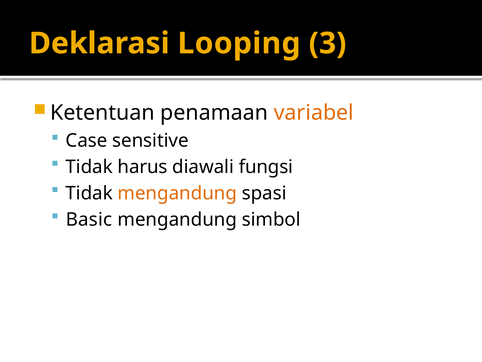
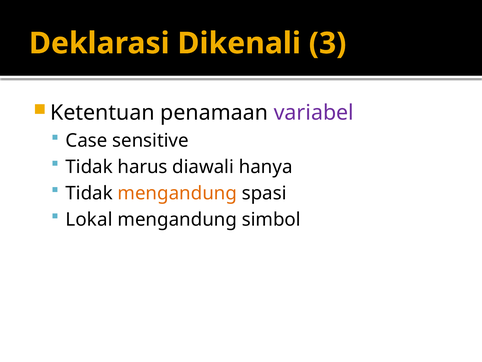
Looping: Looping -> Dikenali
variabel colour: orange -> purple
fungsi: fungsi -> hanya
Basic: Basic -> Lokal
